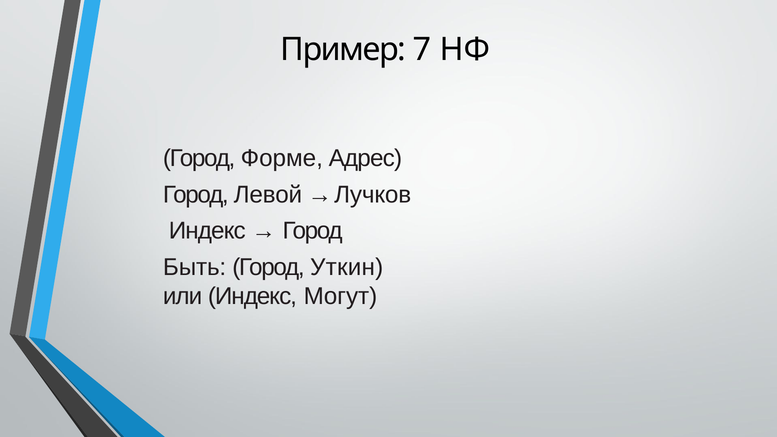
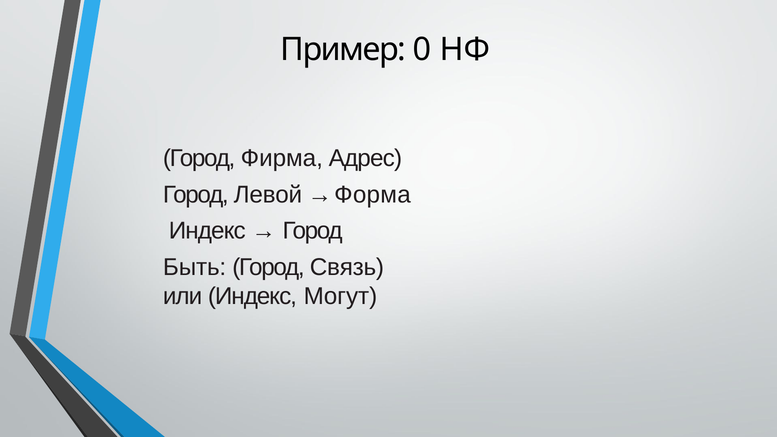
7: 7 -> 0
Форме: Форме -> Фирма
Лучков: Лучков -> Форма
Уткин: Уткин -> Связь
